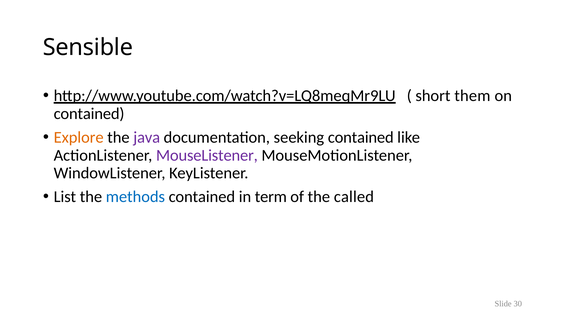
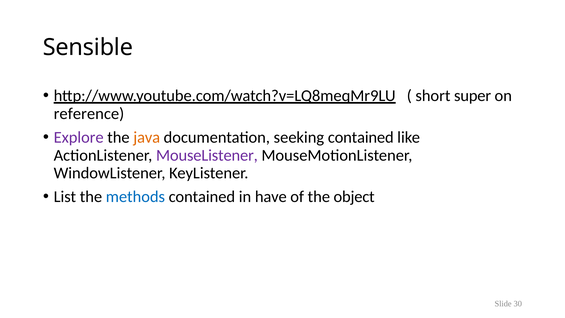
them: them -> super
contained at (89, 114): contained -> reference
Explore colour: orange -> purple
java colour: purple -> orange
term: term -> have
called: called -> object
